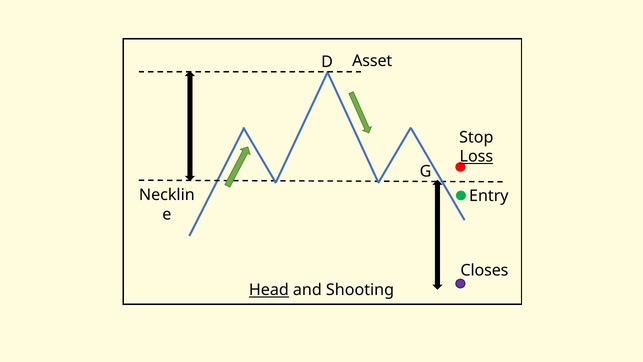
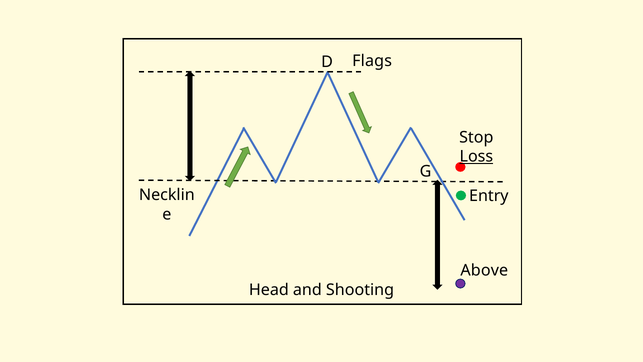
Asset: Asset -> Flags
Closes: Closes -> Above
Head underline: present -> none
